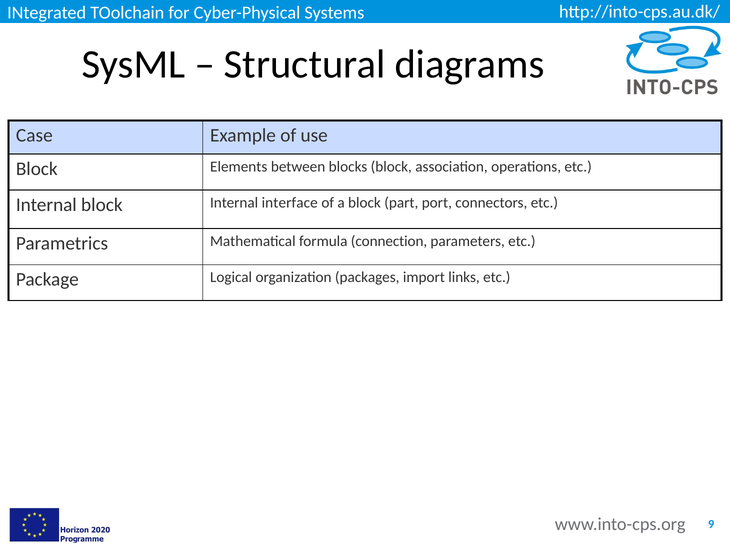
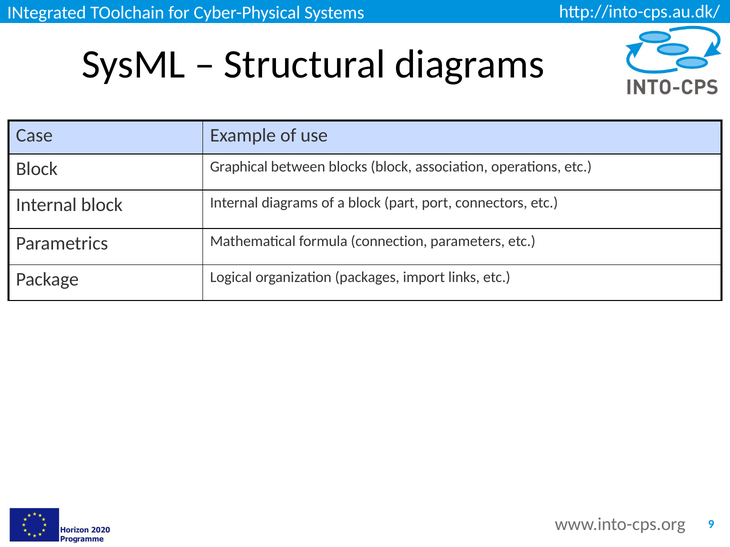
Elements: Elements -> Graphical
Internal interface: interface -> diagrams
